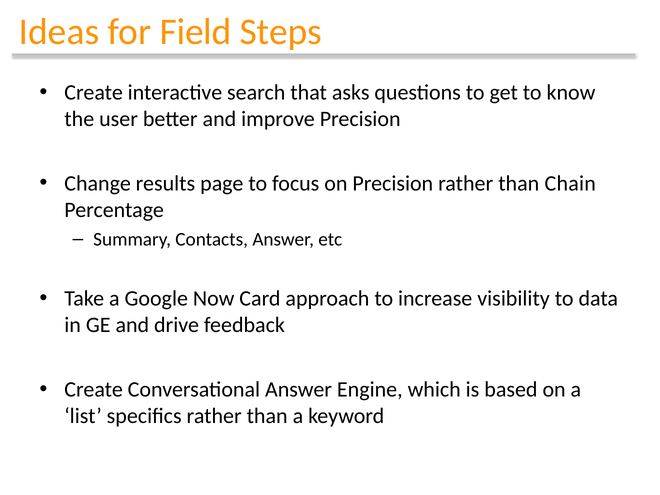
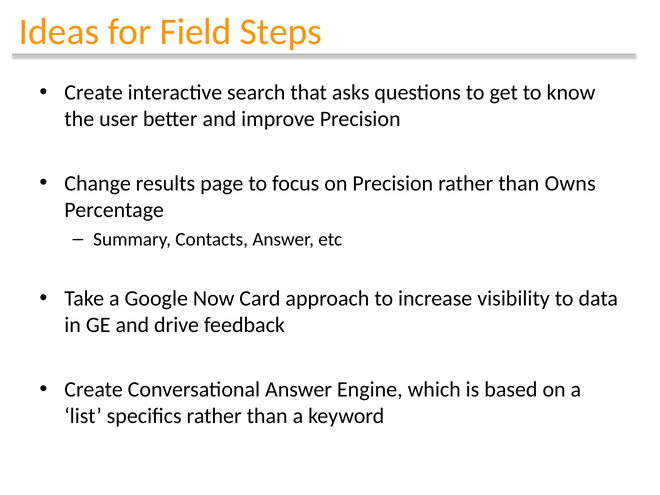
Chain: Chain -> Owns
